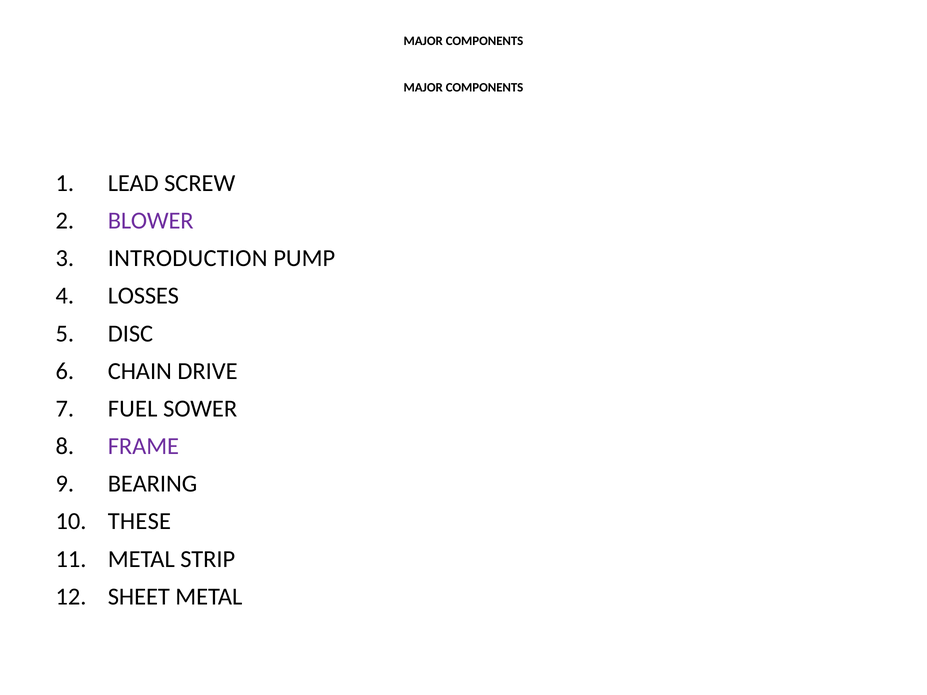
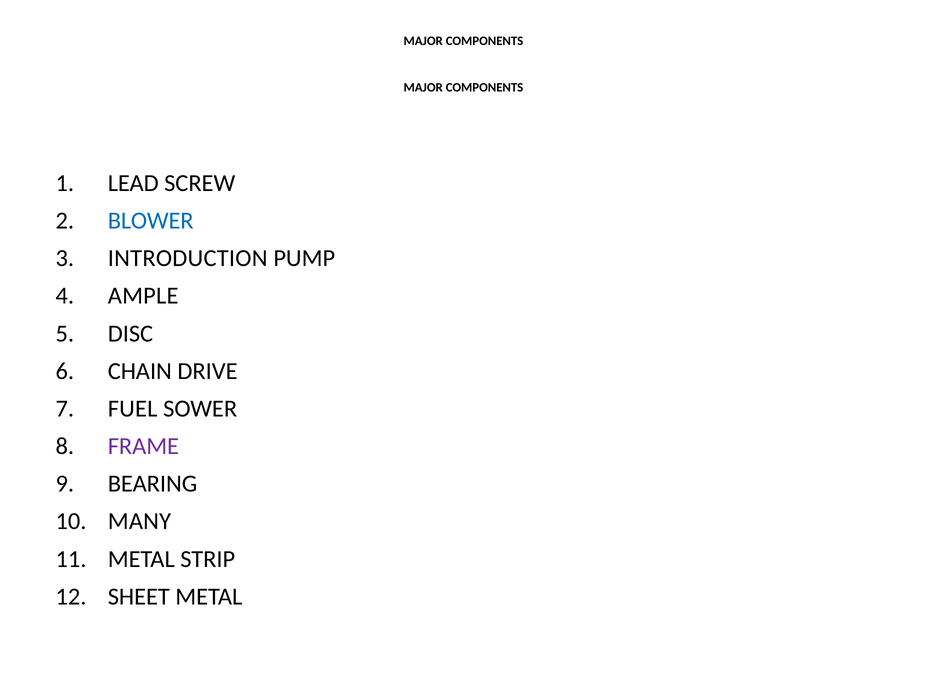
BLOWER colour: purple -> blue
LOSSES: LOSSES -> AMPLE
THESE: THESE -> MANY
